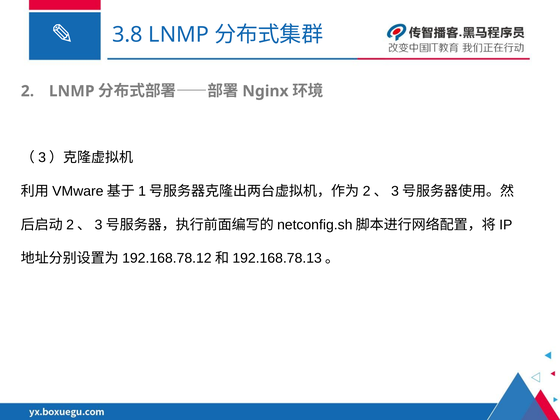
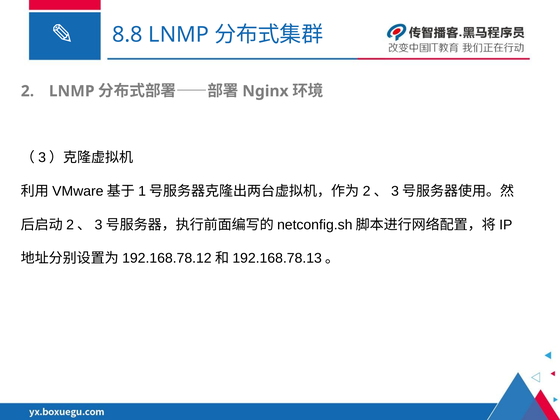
3.8: 3.8 -> 8.8
